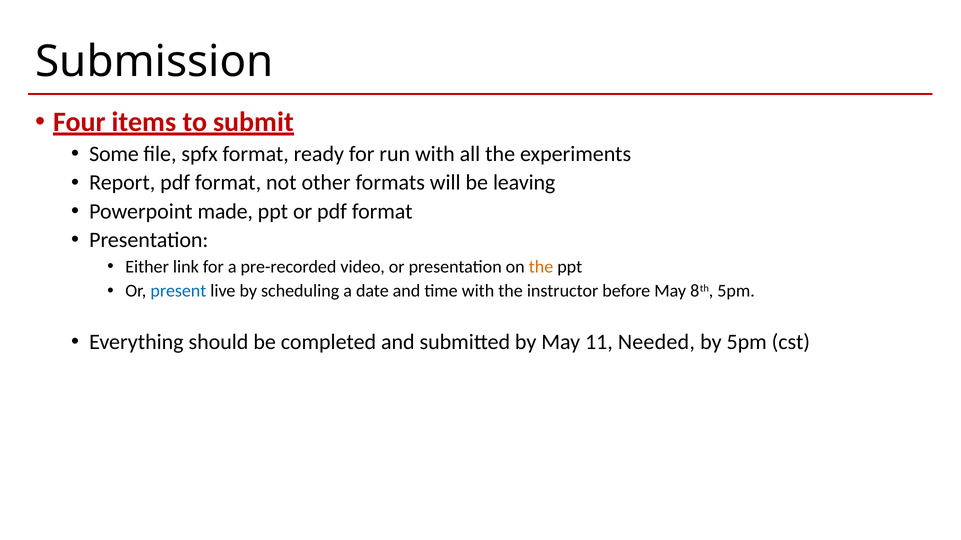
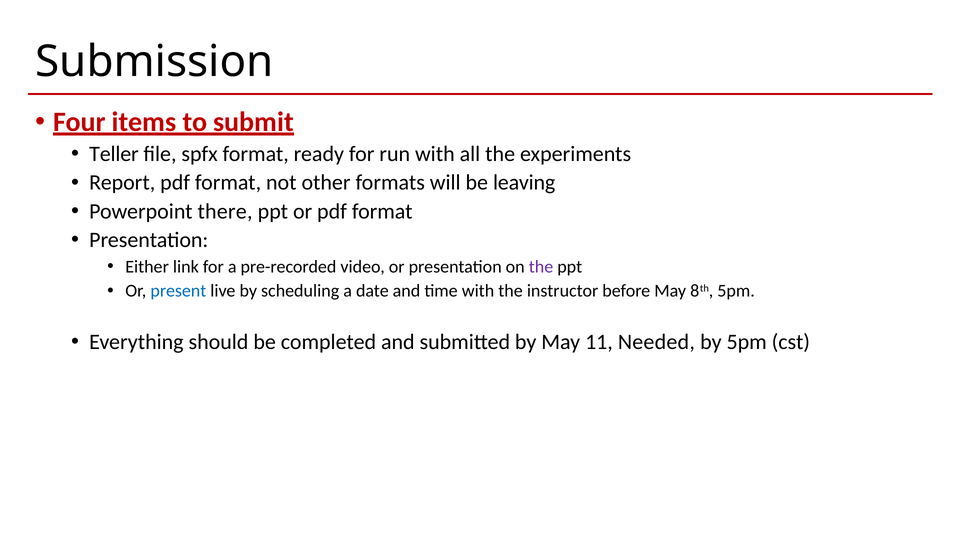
Some: Some -> Teller
made: made -> there
the at (541, 267) colour: orange -> purple
